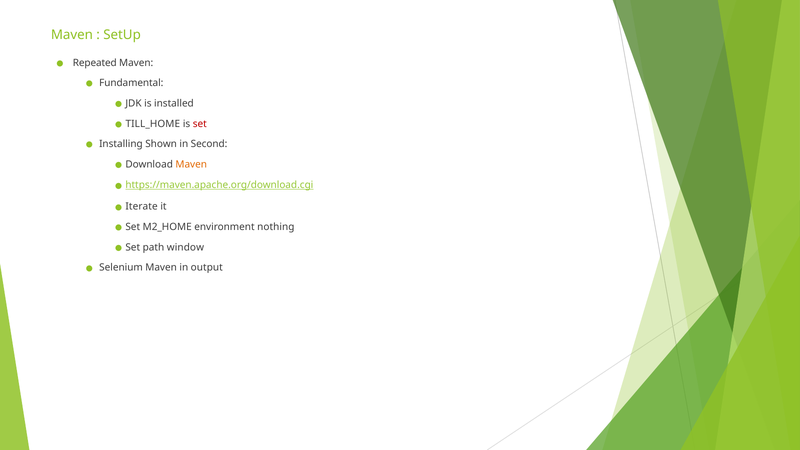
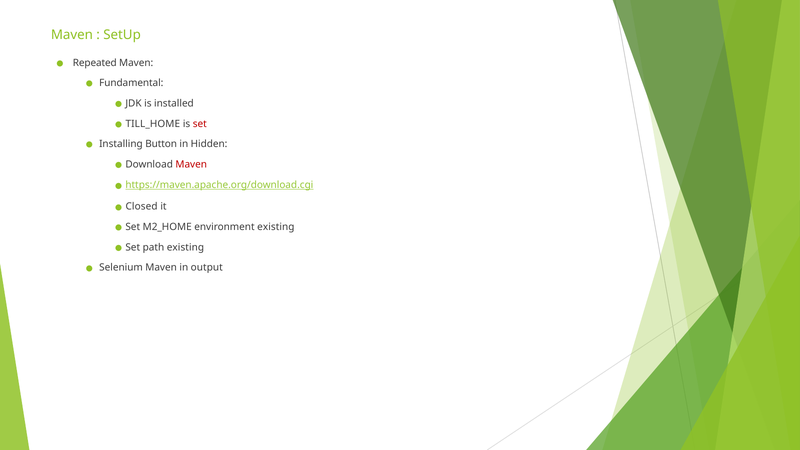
Shown: Shown -> Button
Second: Second -> Hidden
Maven at (191, 164) colour: orange -> red
Iterate: Iterate -> Closed
environment nothing: nothing -> existing
path window: window -> existing
